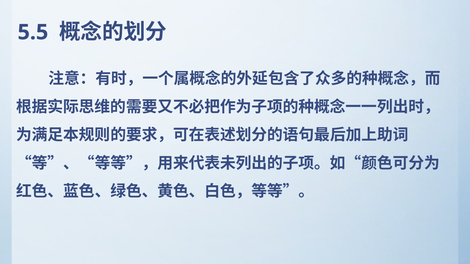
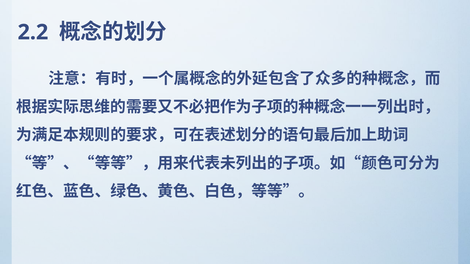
5.5: 5.5 -> 2.2
